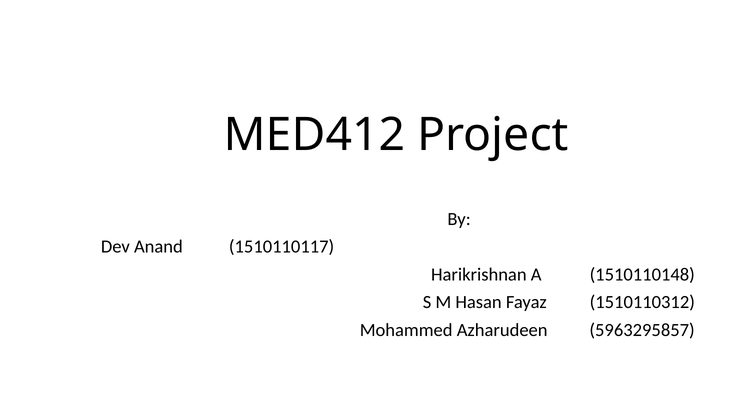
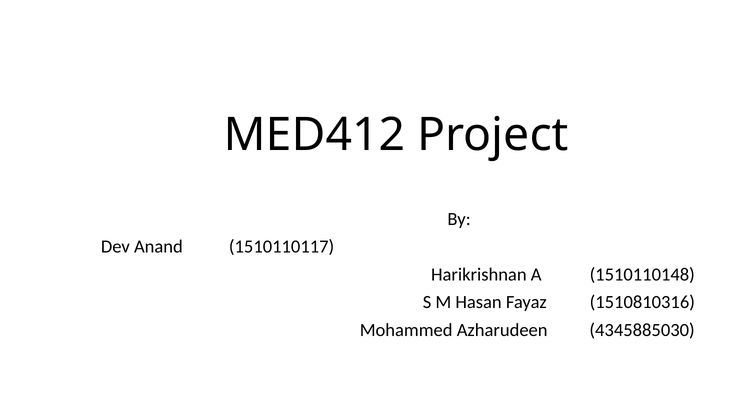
1510110312: 1510110312 -> 1510810316
5963295857: 5963295857 -> 4345885030
